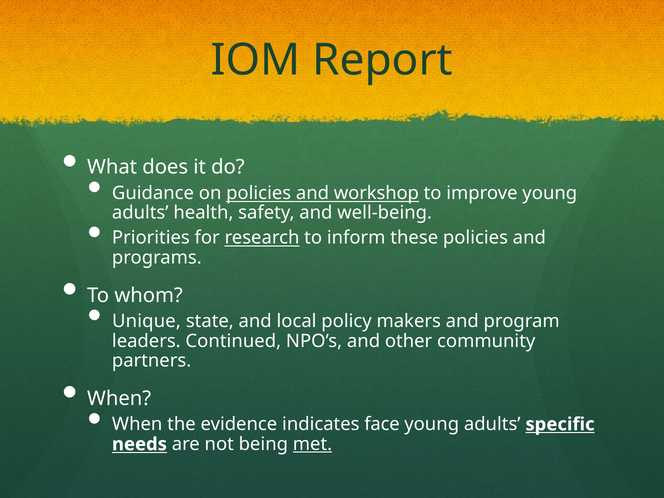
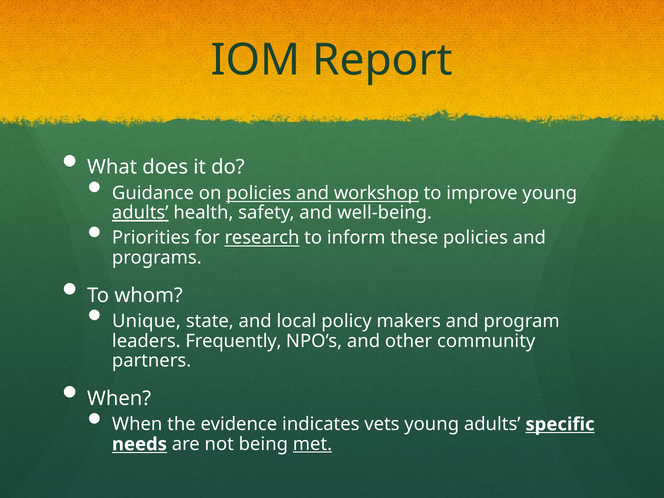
adults at (140, 213) underline: none -> present
Continued: Continued -> Frequently
face: face -> vets
